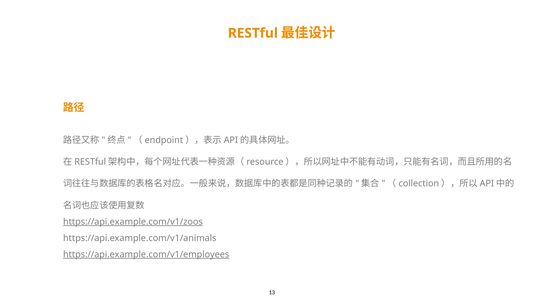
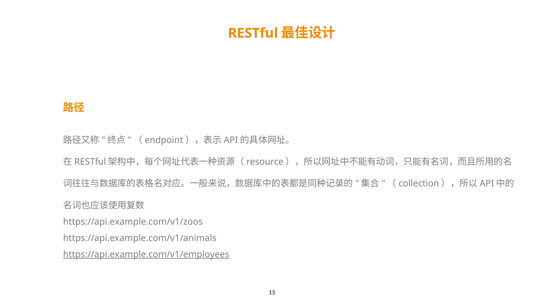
https://api.example.com/v1/zoos underline: present -> none
